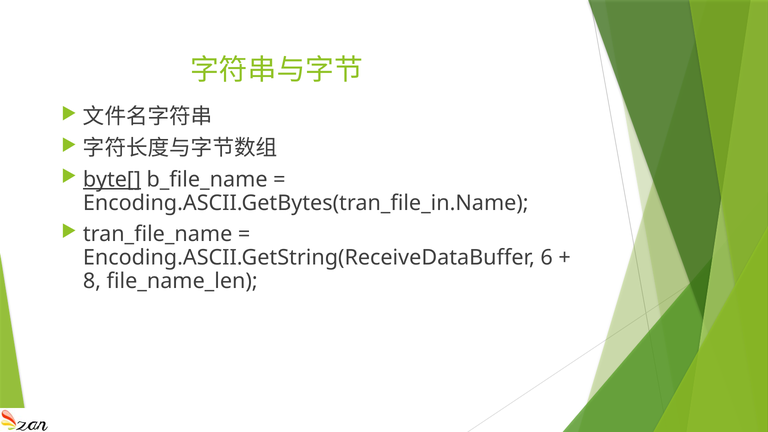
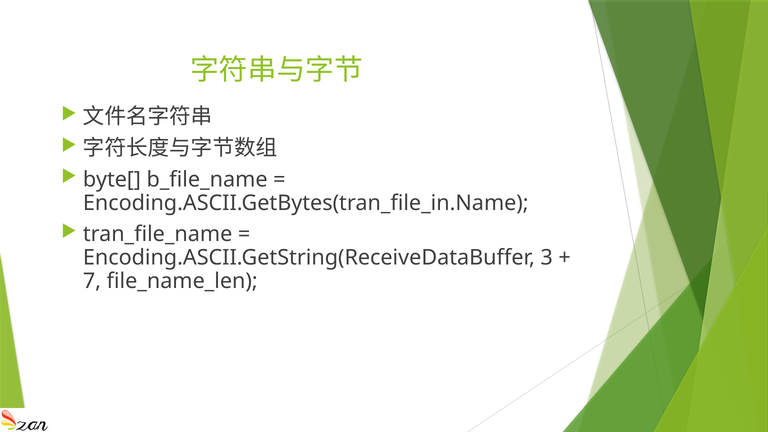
byte[ underline: present -> none
6: 6 -> 3
8: 8 -> 7
